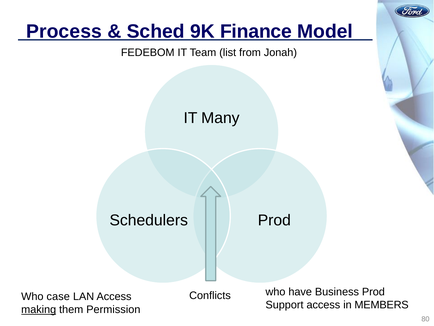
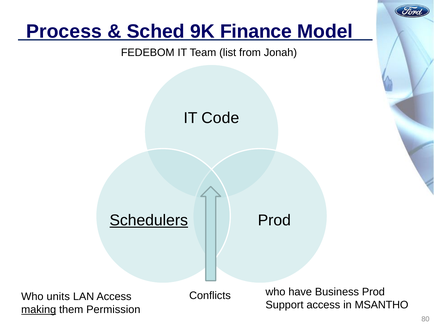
Many: Many -> Code
Schedulers underline: none -> present
case: case -> units
MEMBERS: MEMBERS -> MSANTHO
